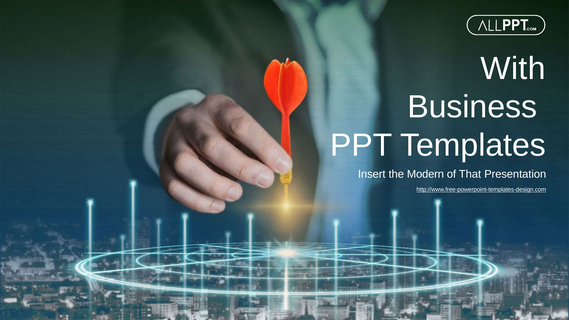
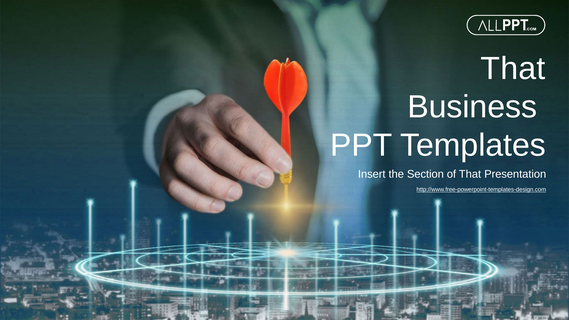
With at (513, 69): With -> That
Modern: Modern -> Section
